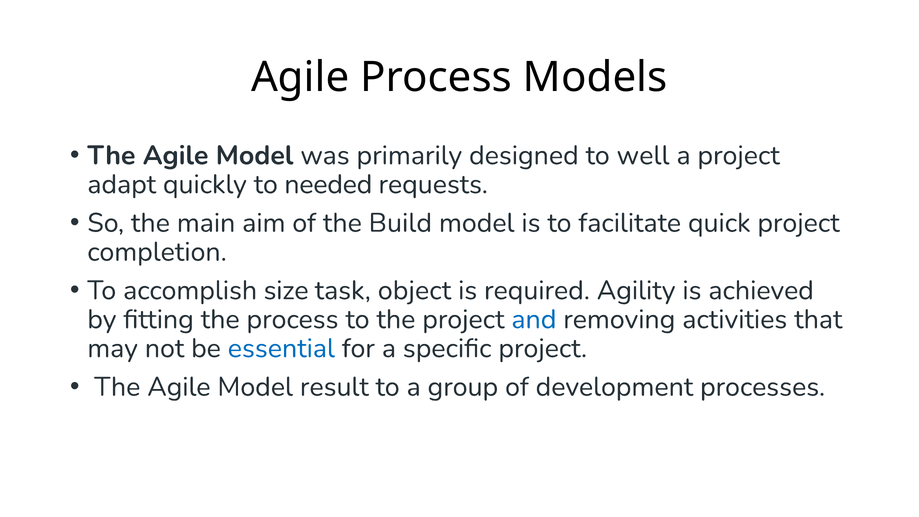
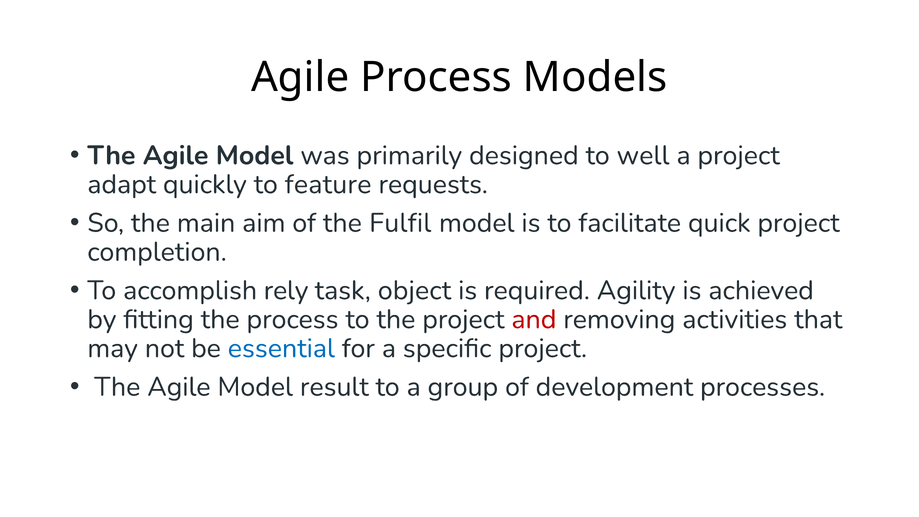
needed: needed -> feature
Build: Build -> Fulfil
size: size -> rely
and colour: blue -> red
